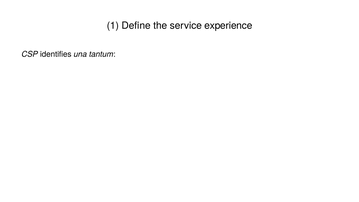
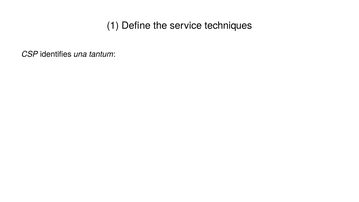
experience: experience -> techniques
